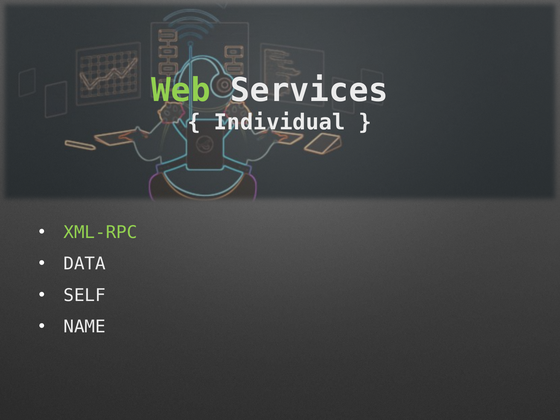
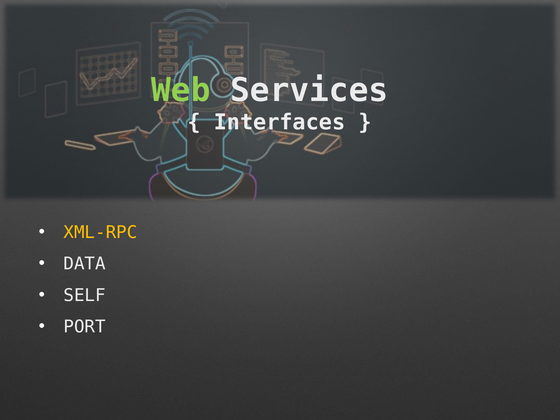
Individual: Individual -> Interfaces
XML-RPC colour: light green -> yellow
NAME: NAME -> PORT
